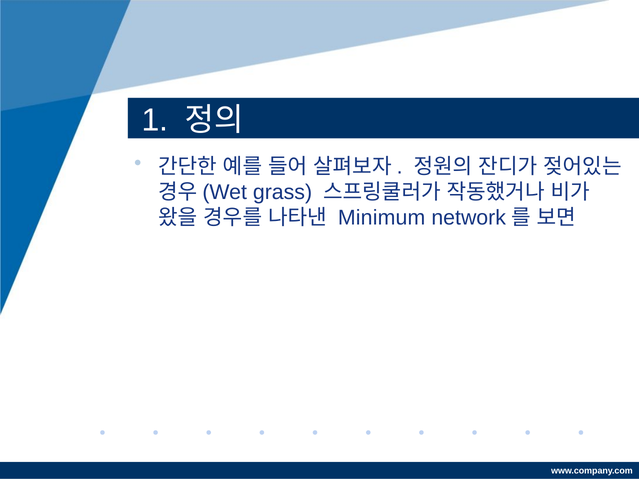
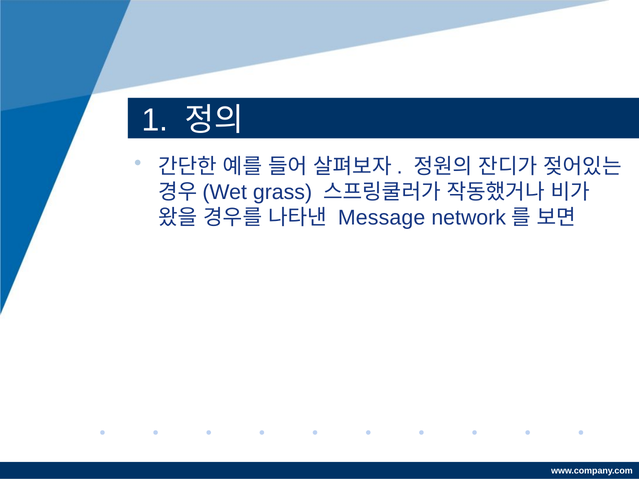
Minimum: Minimum -> Message
